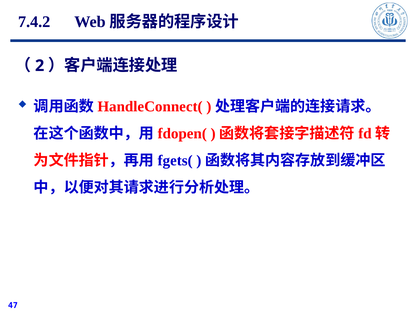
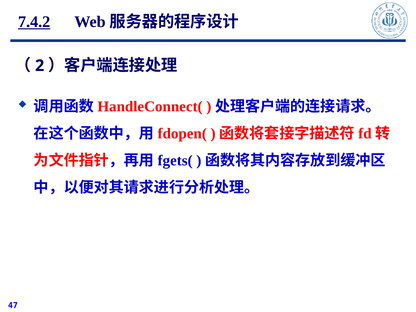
7.4.2 underline: none -> present
